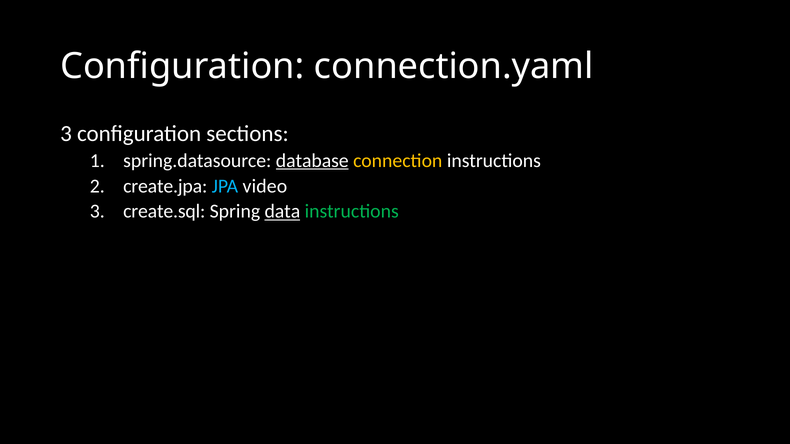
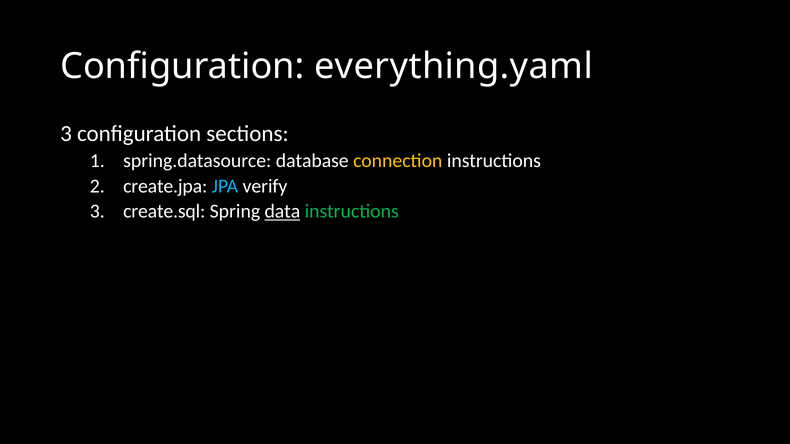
connection.yaml: connection.yaml -> everything.yaml
database underline: present -> none
video: video -> verify
